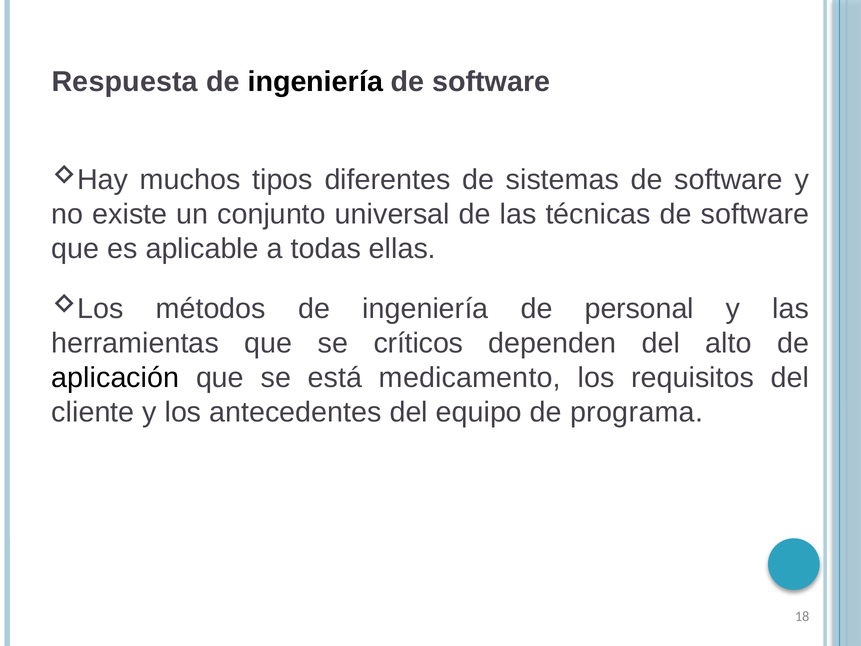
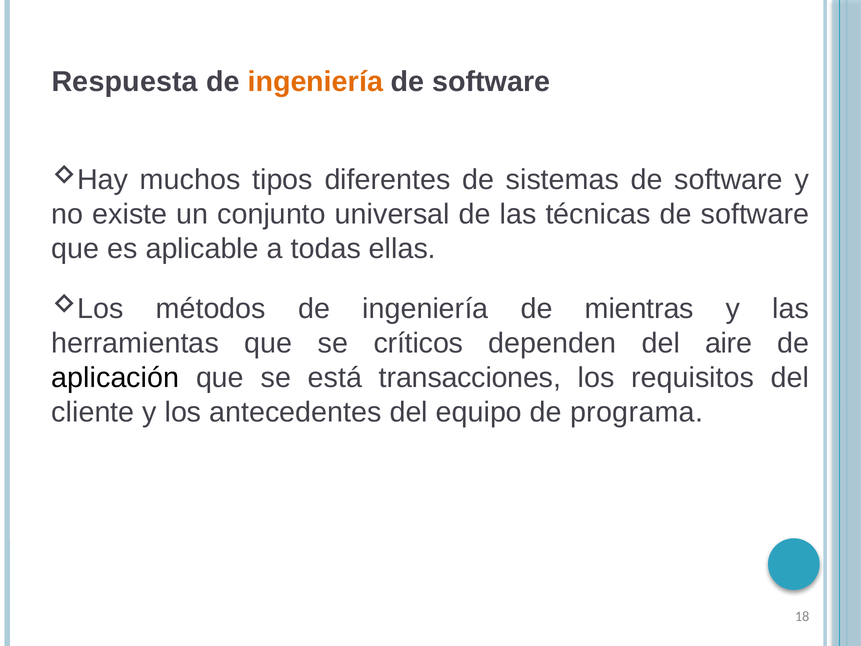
ingeniería at (315, 82) colour: black -> orange
personal: personal -> mientras
alto: alto -> aire
medicamento: medicamento -> transacciones
